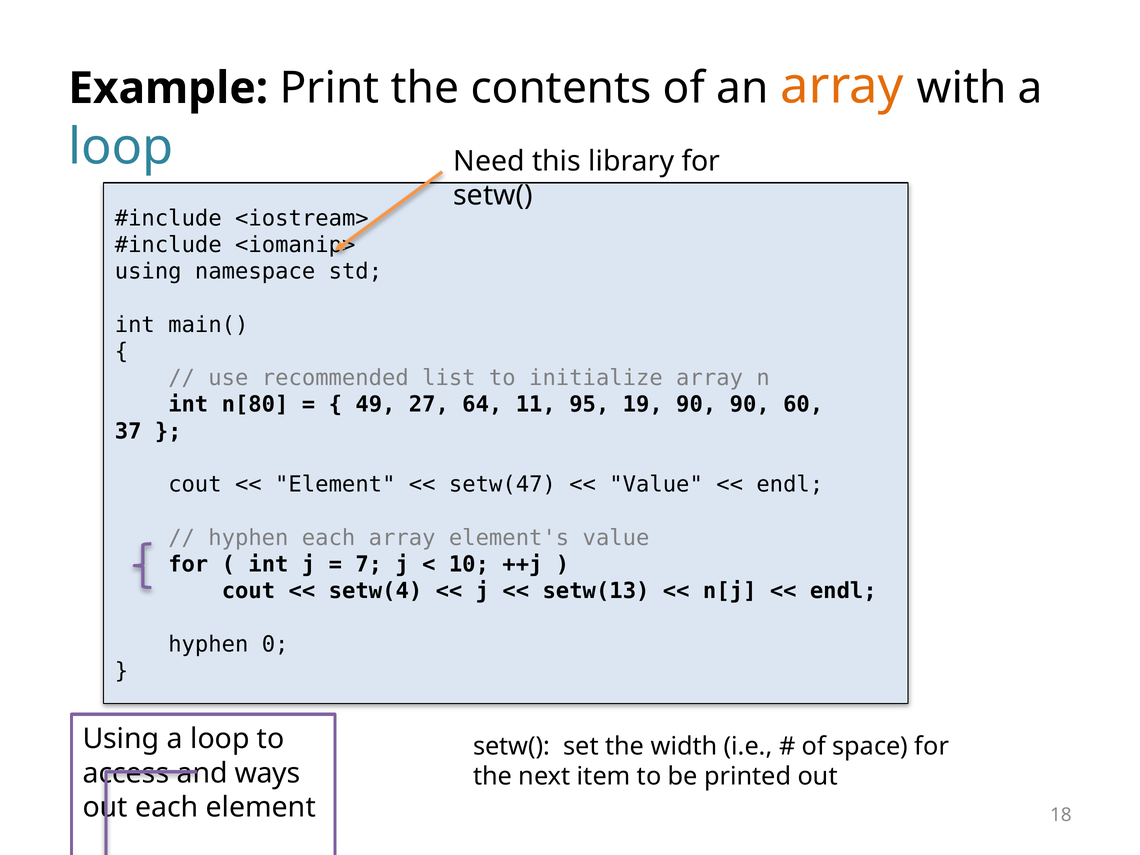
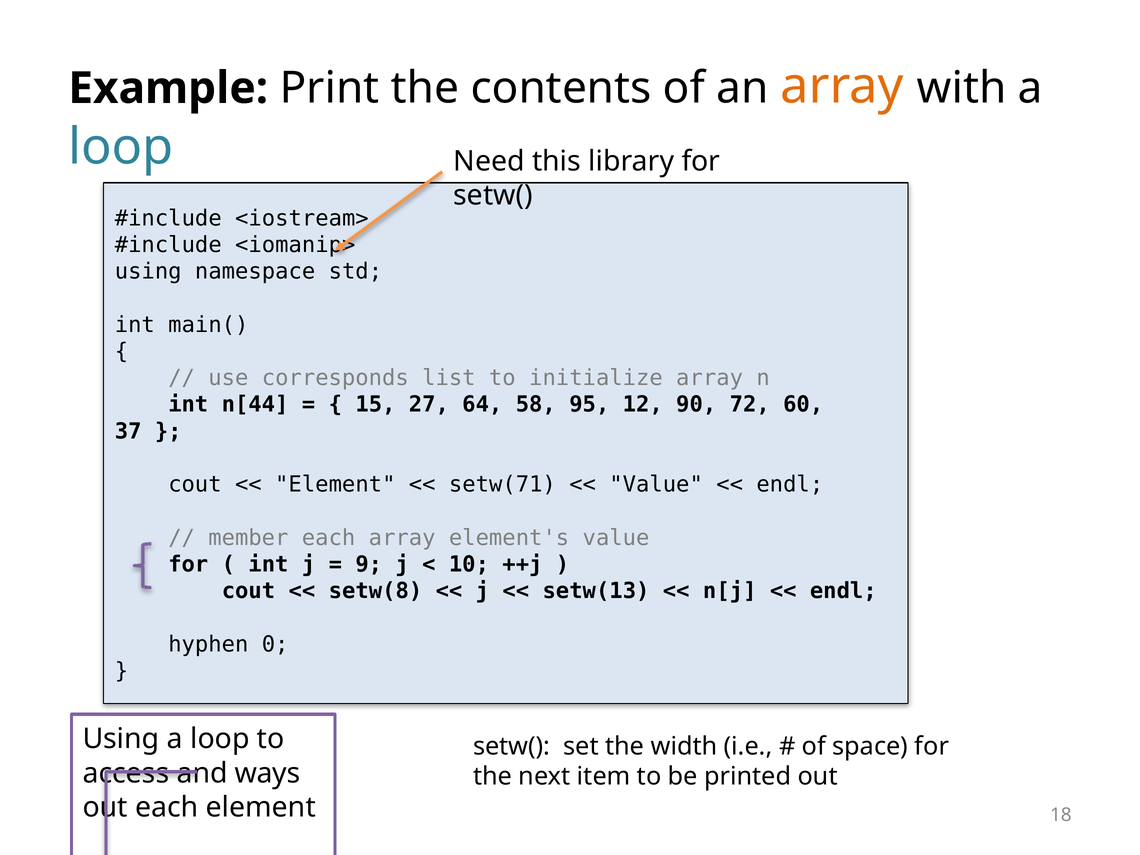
recommended: recommended -> corresponds
n[80: n[80 -> n[44
49: 49 -> 15
11: 11 -> 58
19: 19 -> 12
90 90: 90 -> 72
setw(47: setw(47 -> setw(71
hyphen at (248, 538): hyphen -> member
7: 7 -> 9
setw(4: setw(4 -> setw(8
